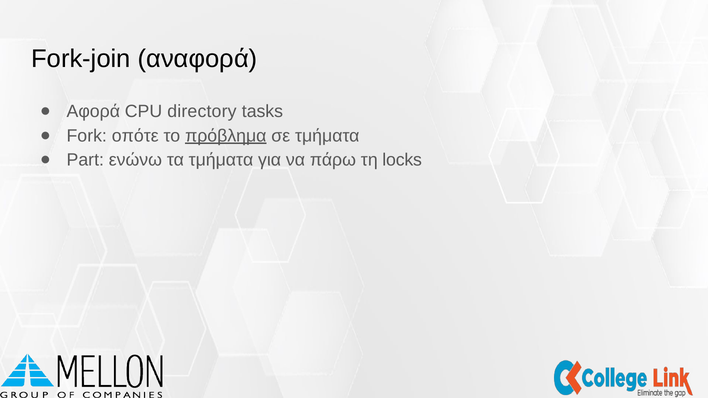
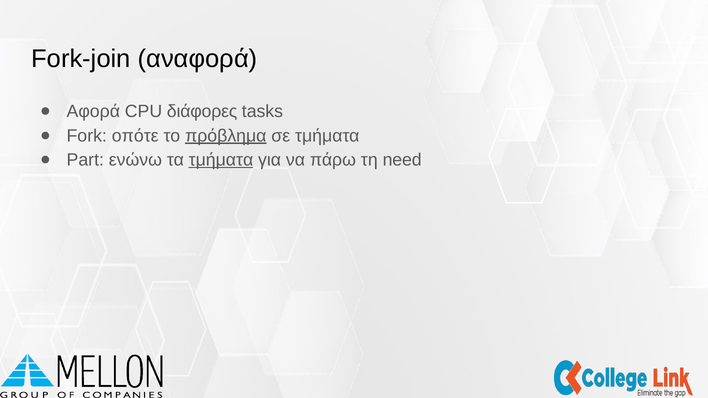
directory: directory -> διάφορες
τμήματα at (221, 160) underline: none -> present
locks: locks -> need
